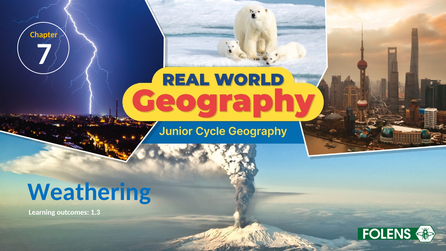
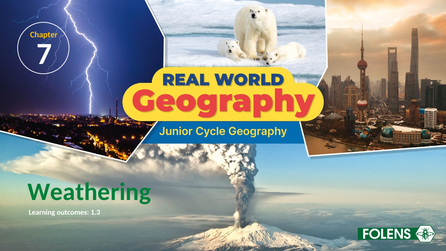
Weathering colour: blue -> green
